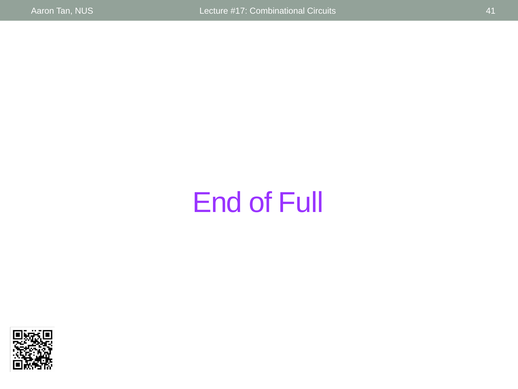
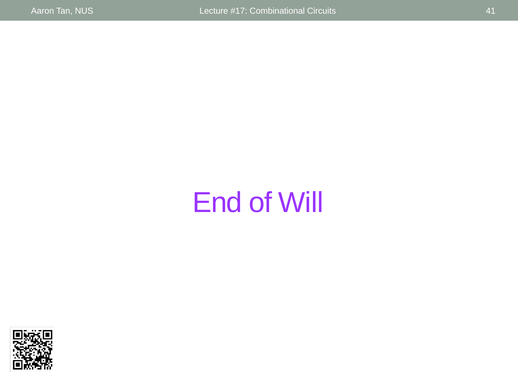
Full: Full -> Will
